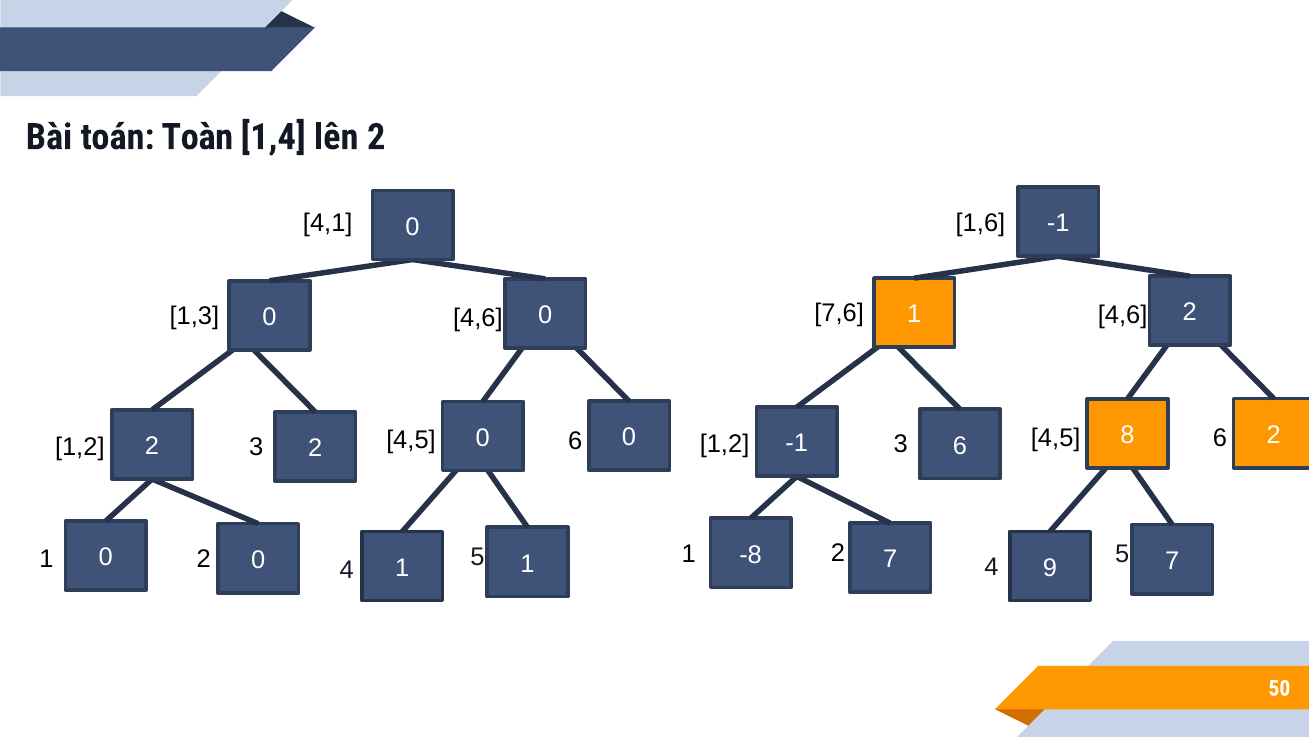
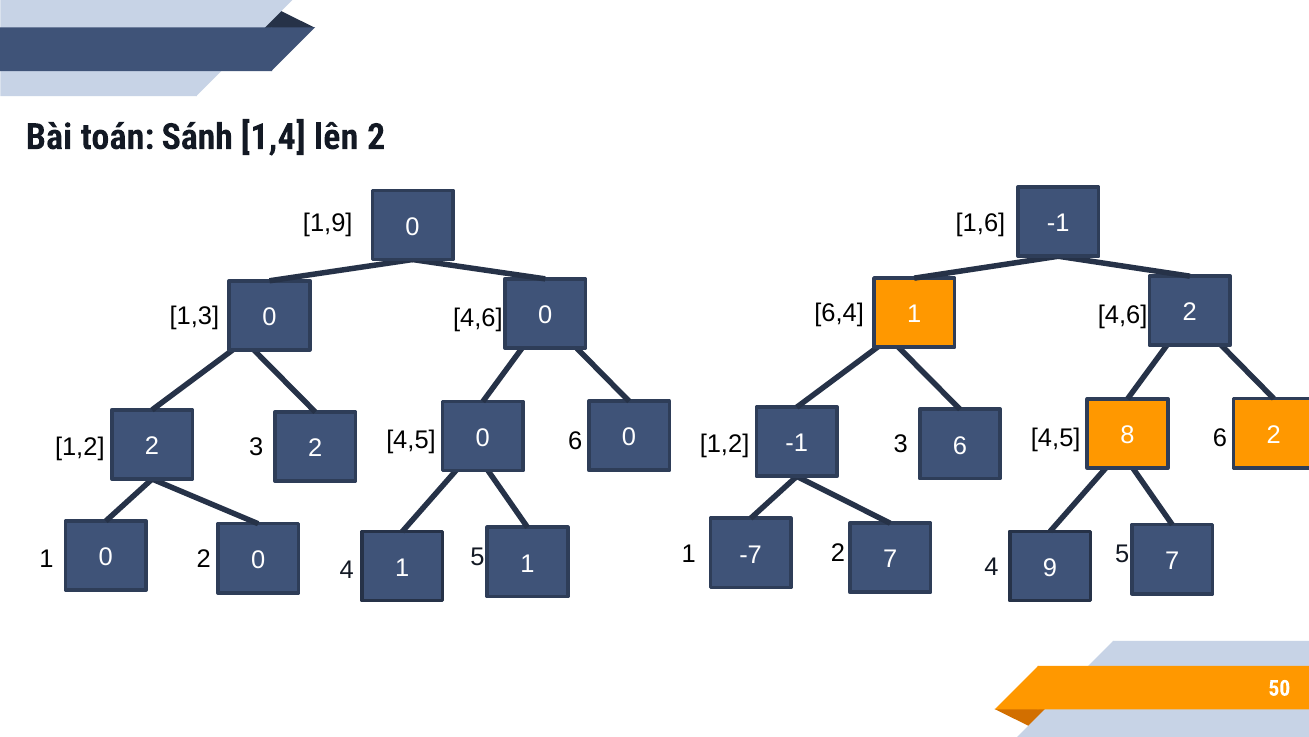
Toàn: Toàn -> Sánh
4,1: 4,1 -> 1,9
7,6: 7,6 -> 6,4
-8: -8 -> -7
